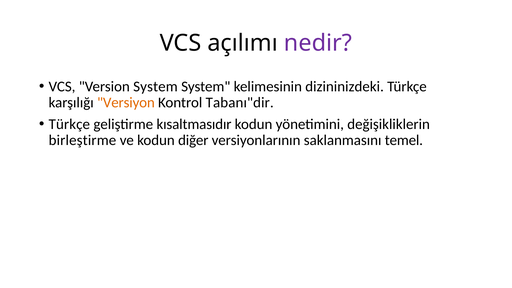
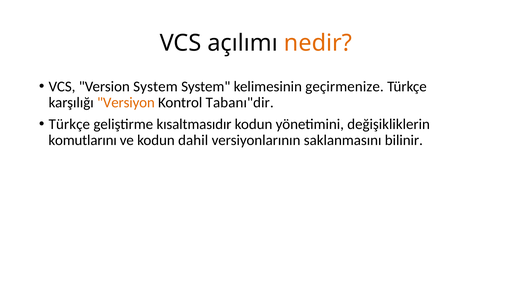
nedir colour: purple -> orange
dizininizdeki: dizininizdeki -> geçirmenize
birleştirme: birleştirme -> komutlarını
diğer: diğer -> dahil
temel: temel -> bilinir
